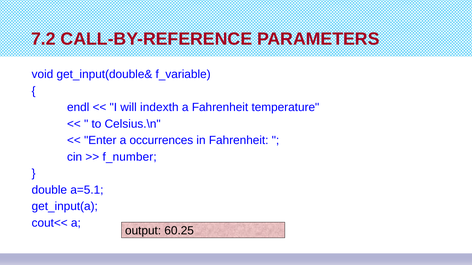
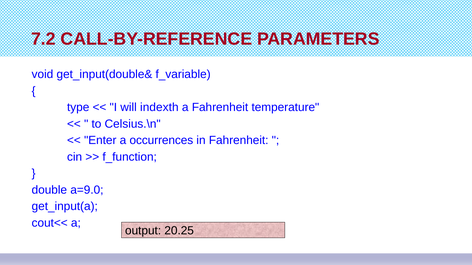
endl: endl -> type
f_number: f_number -> f_function
a=5.1: a=5.1 -> a=9.0
60.25: 60.25 -> 20.25
